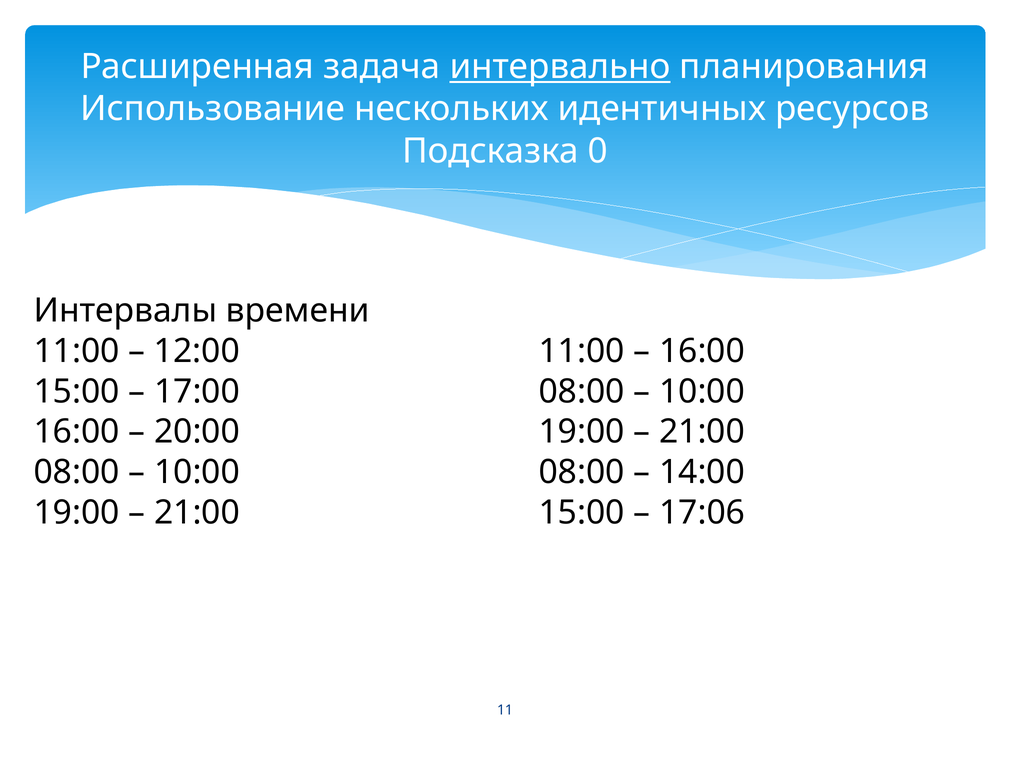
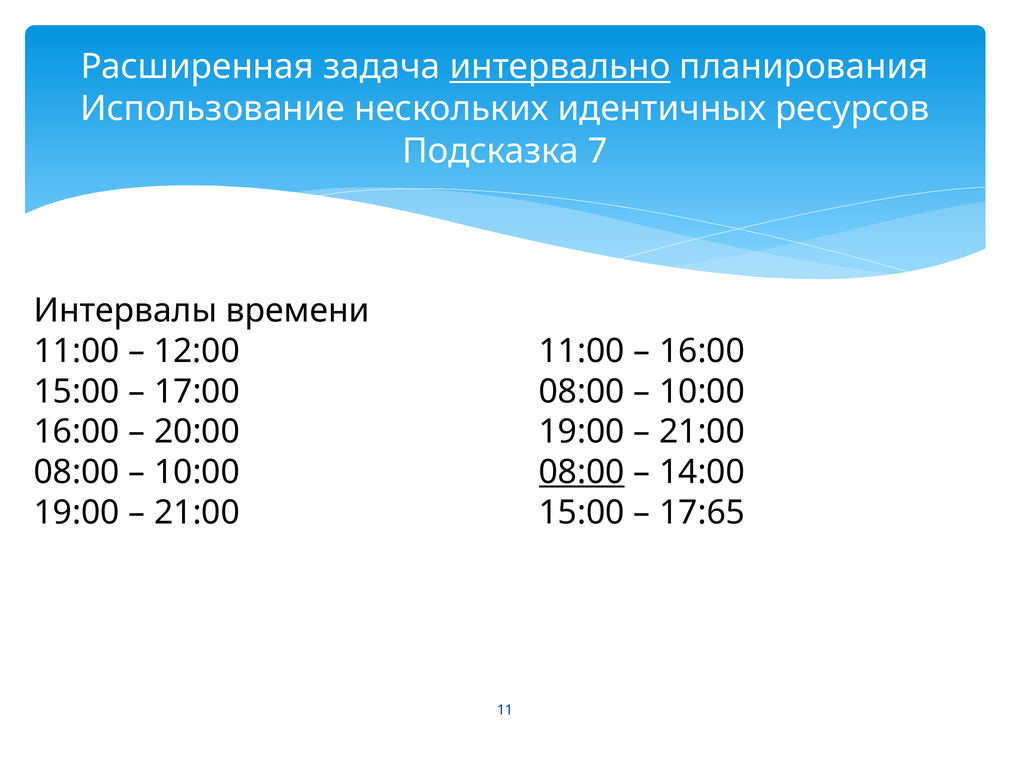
0: 0 -> 7
08:00 at (582, 473) underline: none -> present
17:06: 17:06 -> 17:65
